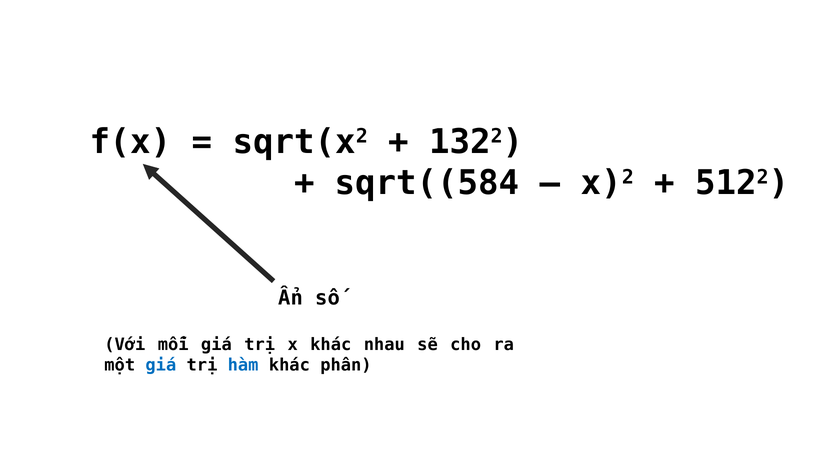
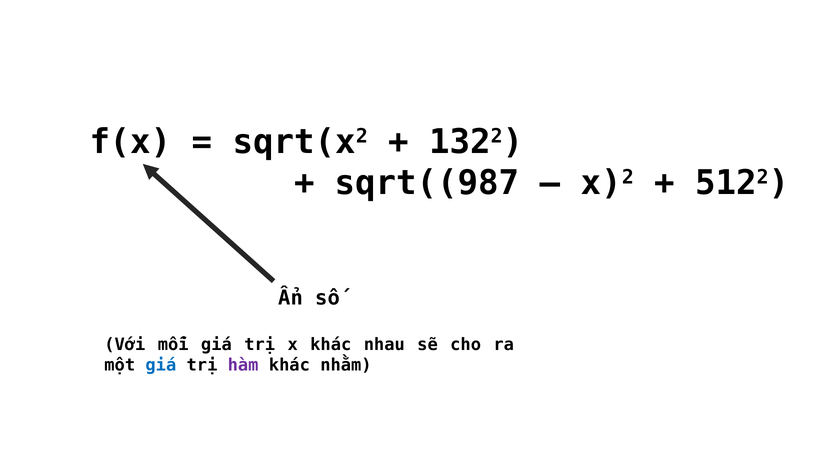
sqrt((584: sqrt((584 -> sqrt((987
hàm colour: blue -> purple
phần: phần -> nhằm
